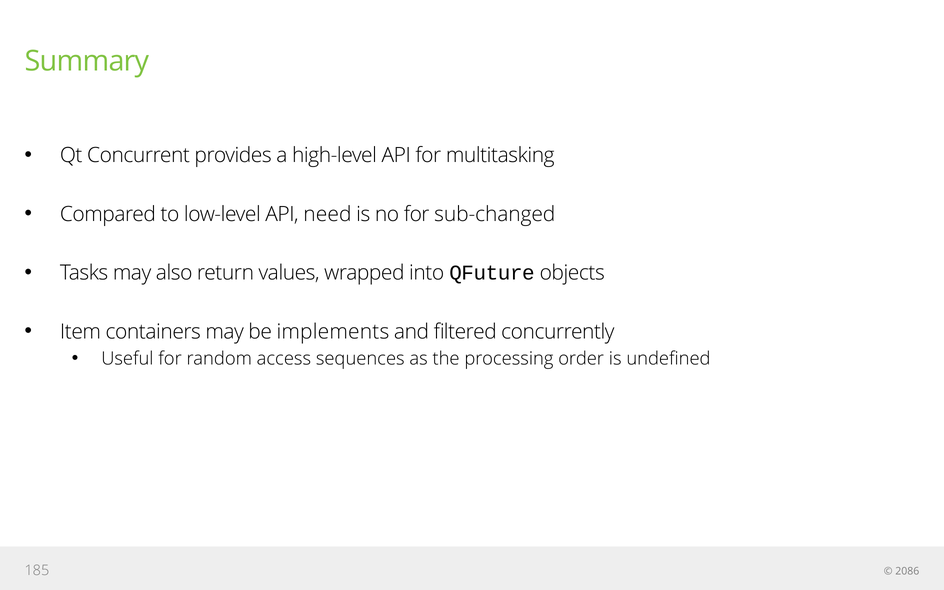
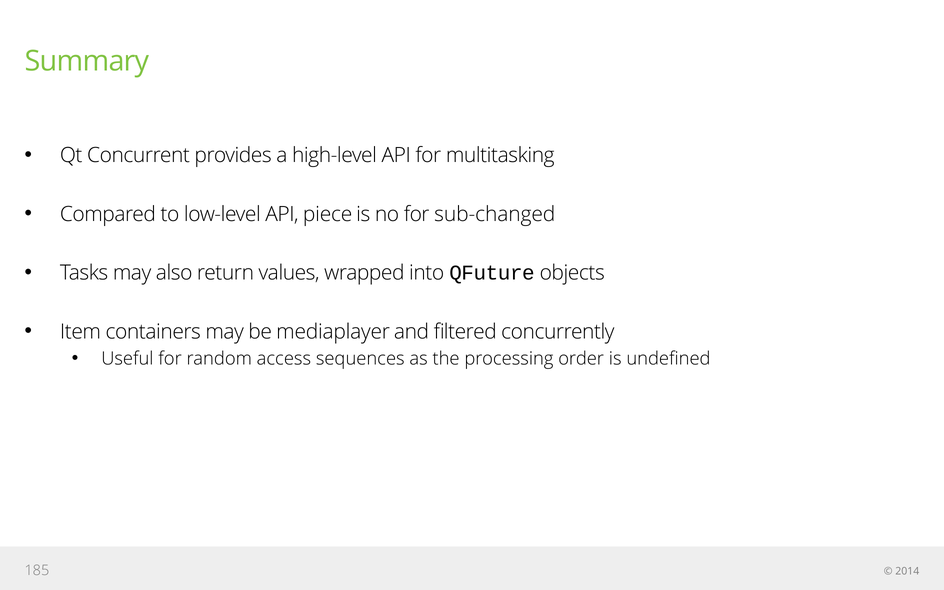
need: need -> piece
implements: implements -> mediaplayer
2086: 2086 -> 2014
